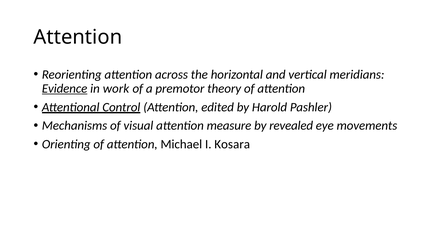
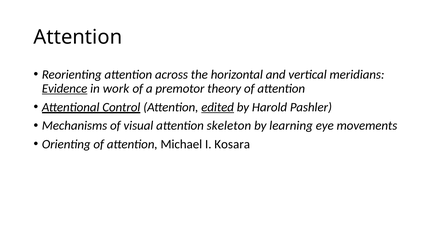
edited underline: none -> present
measure: measure -> skeleton
revealed: revealed -> learning
